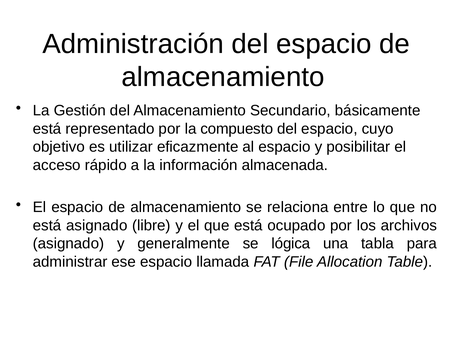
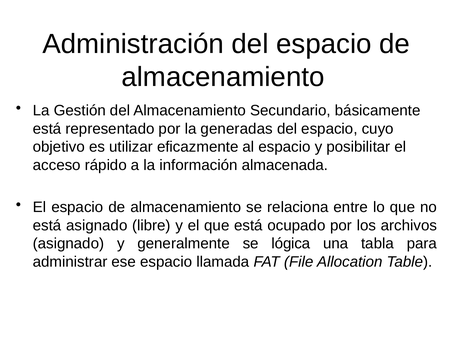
compuesto: compuesto -> generadas
